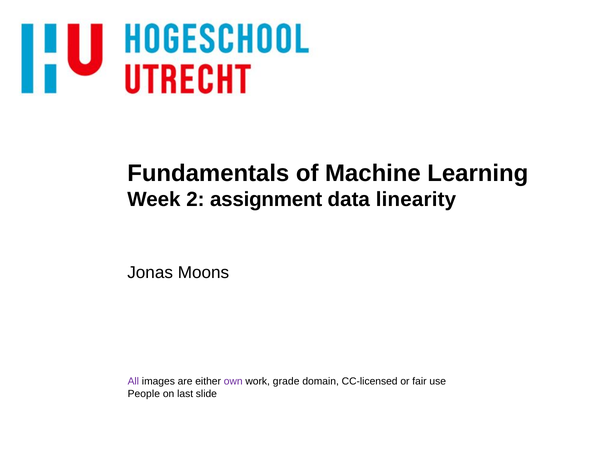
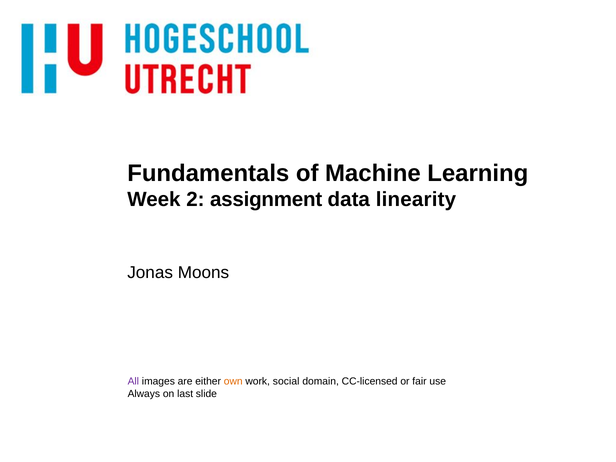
own colour: purple -> orange
grade: grade -> social
People: People -> Always
